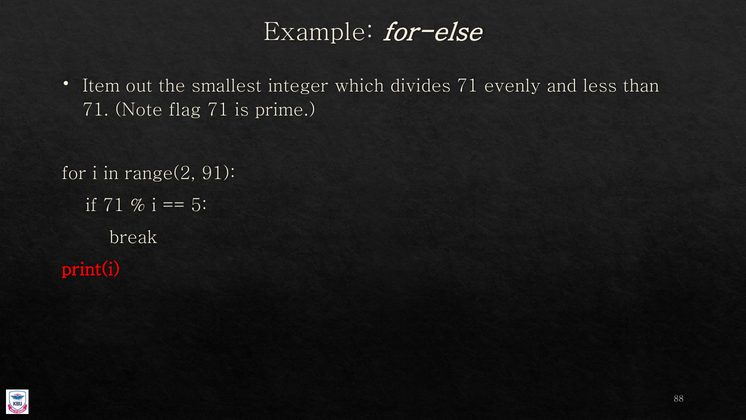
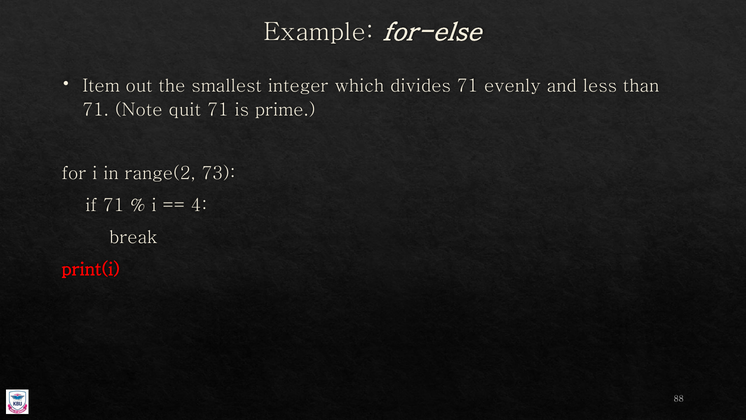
flag: flag -> quit
91: 91 -> 73
5: 5 -> 4
